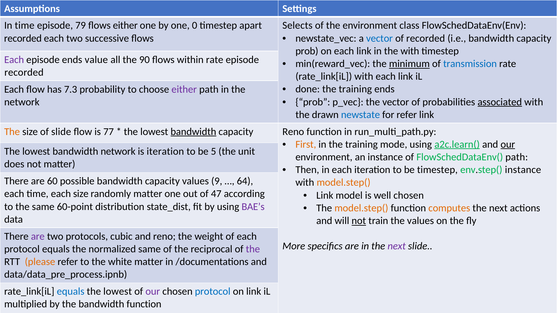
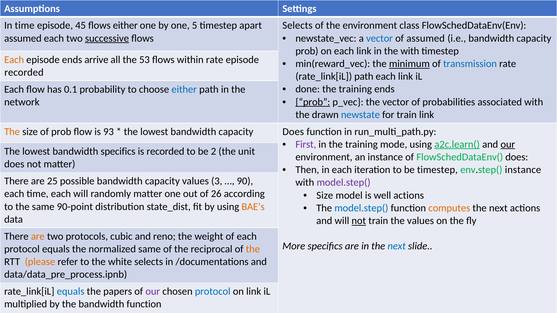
79: 79 -> 45
0: 0 -> 5
of recorded: recorded -> assumed
recorded at (23, 38): recorded -> assumed
successive underline: none -> present
Each at (14, 60) colour: purple -> orange
value: value -> arrive
90: 90 -> 53
with at (364, 77): with -> path
7.3: 7.3 -> 0.1
either at (184, 89) colour: purple -> blue
prob at (313, 102) underline: none -> present
associated underline: present -> none
for refer: refer -> train
of slide: slide -> prob
77: 77 -> 93
bandwidth at (193, 132) underline: present -> none
capacity Reno: Reno -> Does
First colour: orange -> purple
bandwidth network: network -> specifics
is iteration: iteration -> recorded
5: 5 -> 2
FlowSchedDataEnv( path: path -> does
60: 60 -> 25
9: 9 -> 3
64: 64 -> 90
model.step( at (344, 183) colour: orange -> purple
each size: size -> will
47: 47 -> 26
Link at (325, 195): Link -> Size
well chosen: chosen -> actions
60-point: 60-point -> 90-point
BAE’s colour: purple -> orange
model.step( at (361, 208) colour: orange -> blue
are at (38, 236) colour: purple -> orange
next at (397, 246) colour: purple -> blue
the at (253, 249) colour: purple -> orange
white matter: matter -> selects
lowest at (118, 292): lowest -> papers
